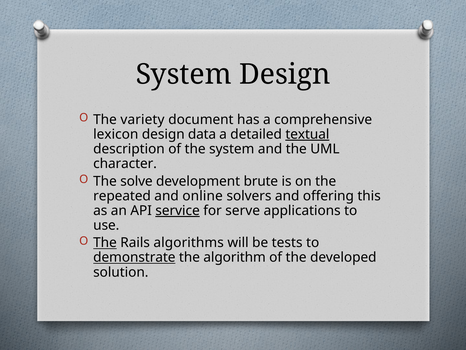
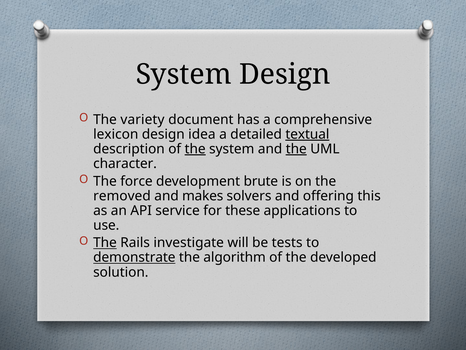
data: data -> idea
the at (195, 149) underline: none -> present
the at (296, 149) underline: none -> present
solve: solve -> force
repeated: repeated -> removed
online: online -> makes
service underline: present -> none
serve: serve -> these
algorithms: algorithms -> investigate
